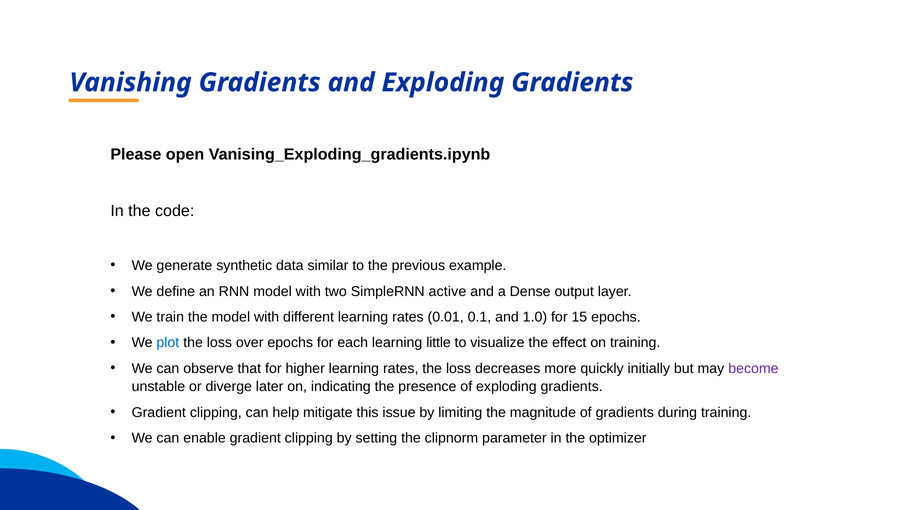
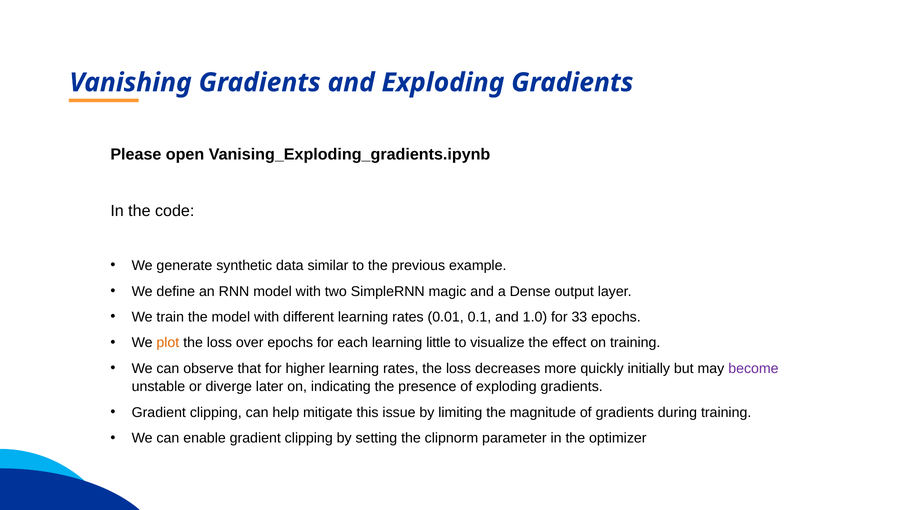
active: active -> magic
15: 15 -> 33
plot colour: blue -> orange
